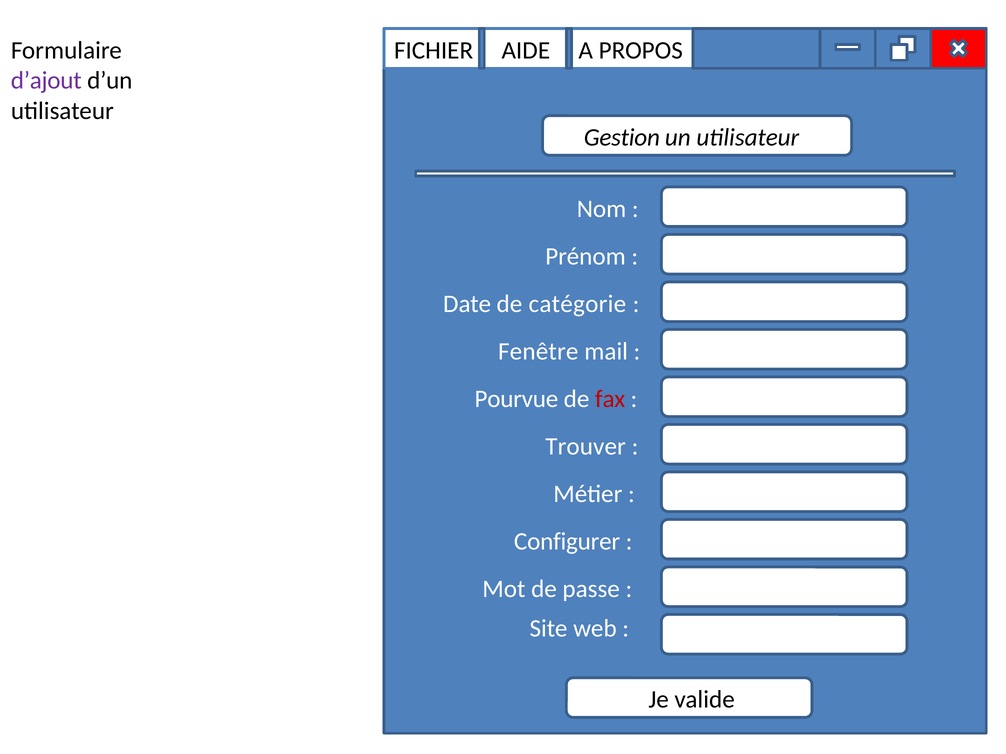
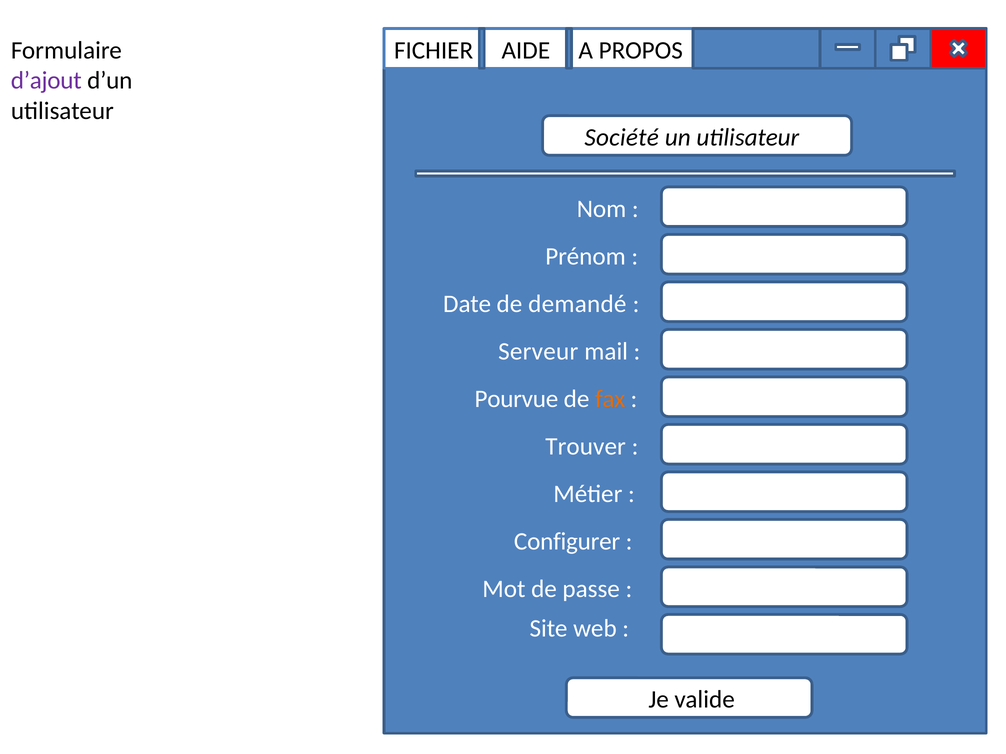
Gestion: Gestion -> Société
catégorie: catégorie -> demandé
Fenêtre: Fenêtre -> Serveur
fax colour: red -> orange
